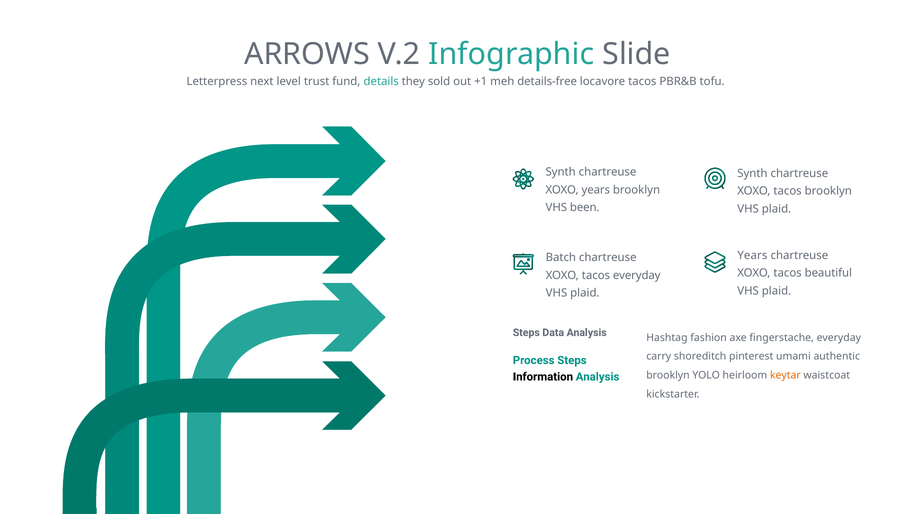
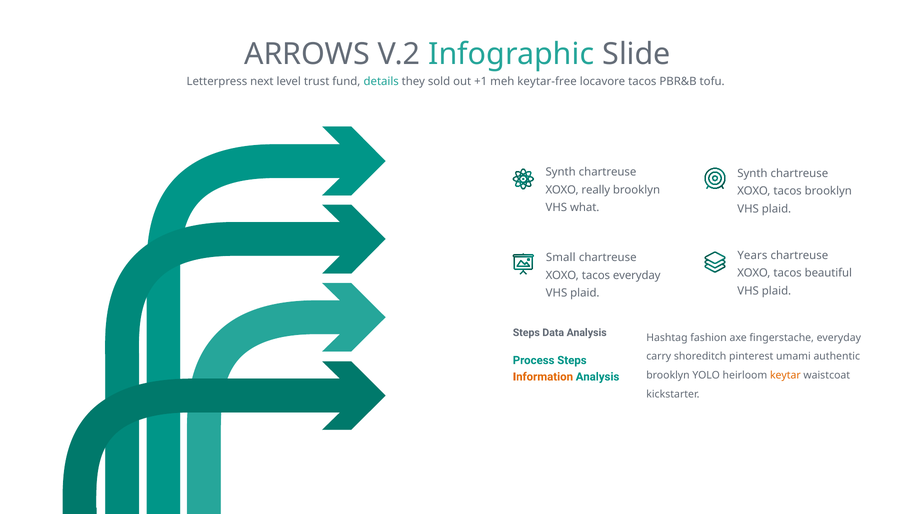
details-free: details-free -> keytar-free
XOXO years: years -> really
been: been -> what
Batch: Batch -> Small
Information colour: black -> orange
